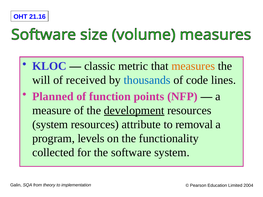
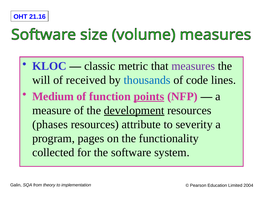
measures colour: orange -> purple
Planned: Planned -> Medium
points underline: none -> present
system at (50, 125): system -> phases
removal: removal -> severity
levels: levels -> pages
